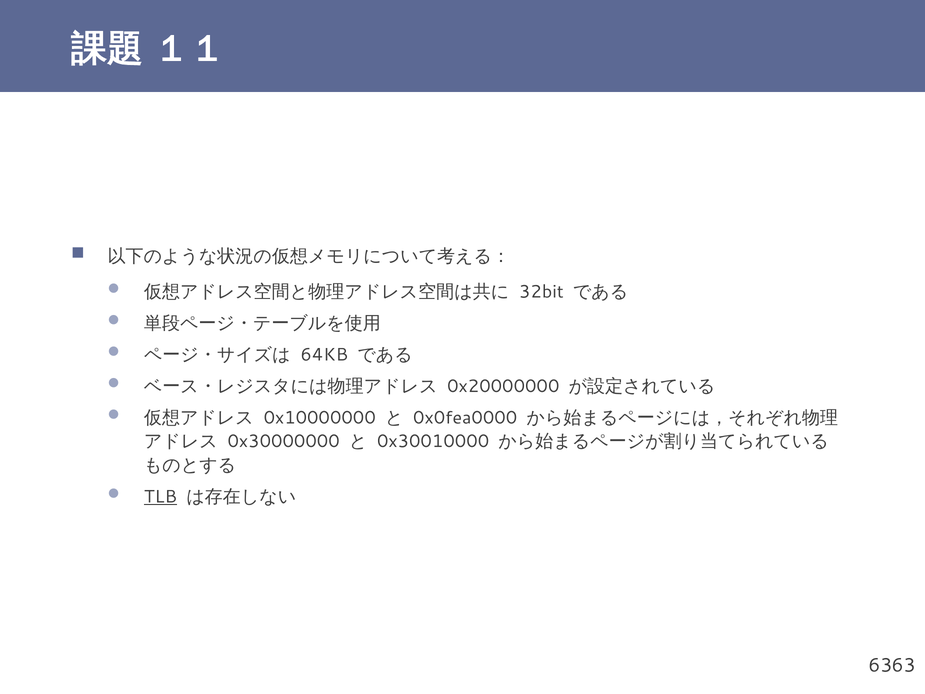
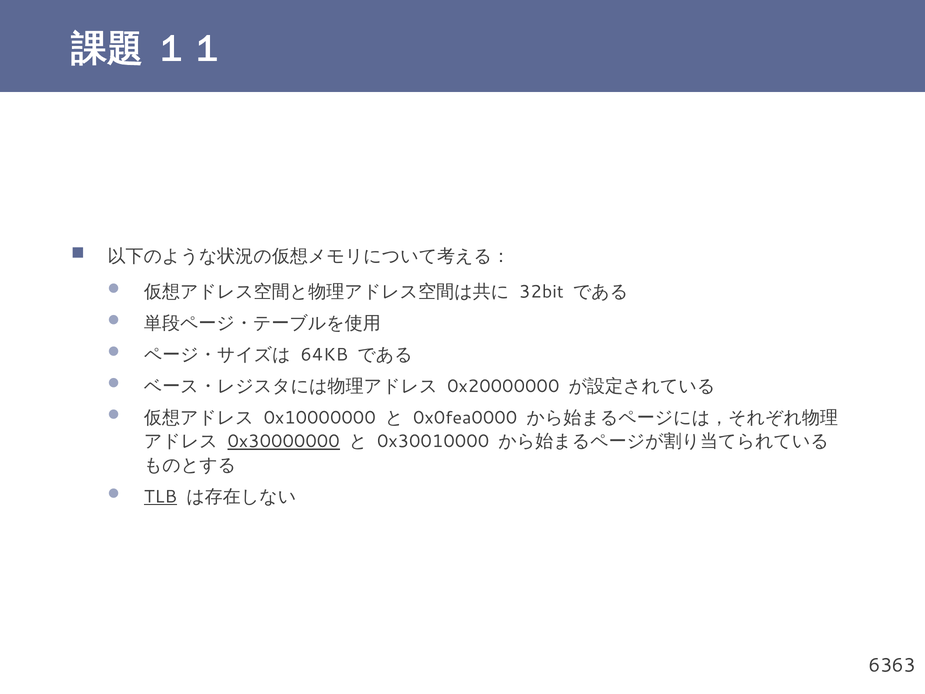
0x30000000 underline: none -> present
